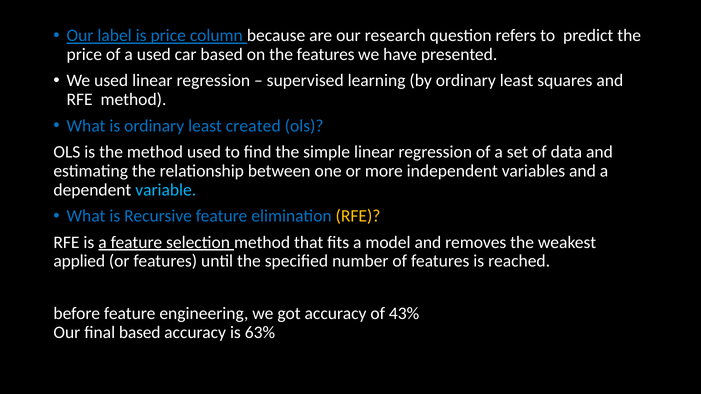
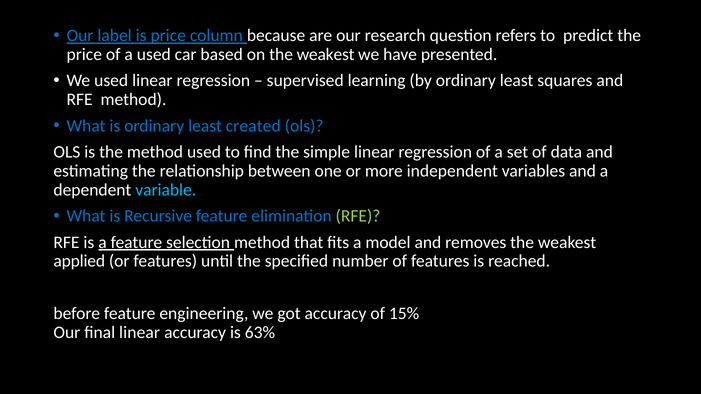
on the features: features -> weakest
RFE at (358, 216) colour: yellow -> light green
43%: 43% -> 15%
final based: based -> linear
